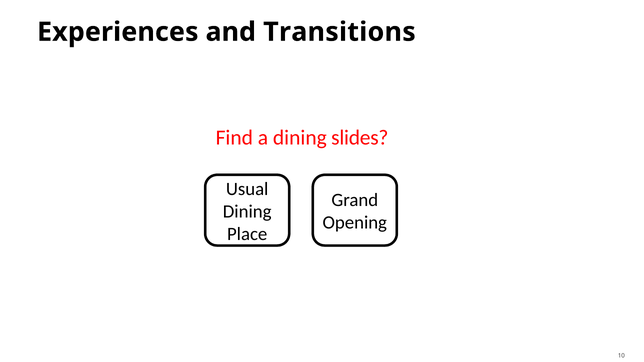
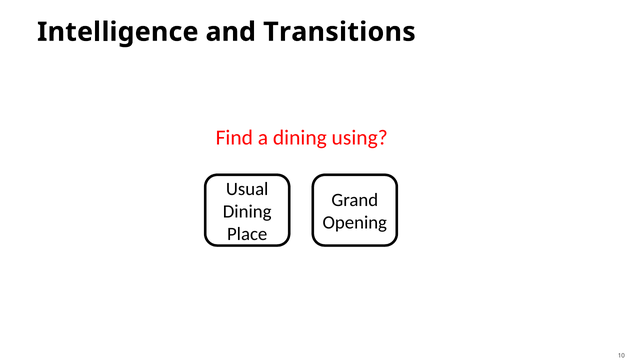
Experiences: Experiences -> Intelligence
slides: slides -> using
